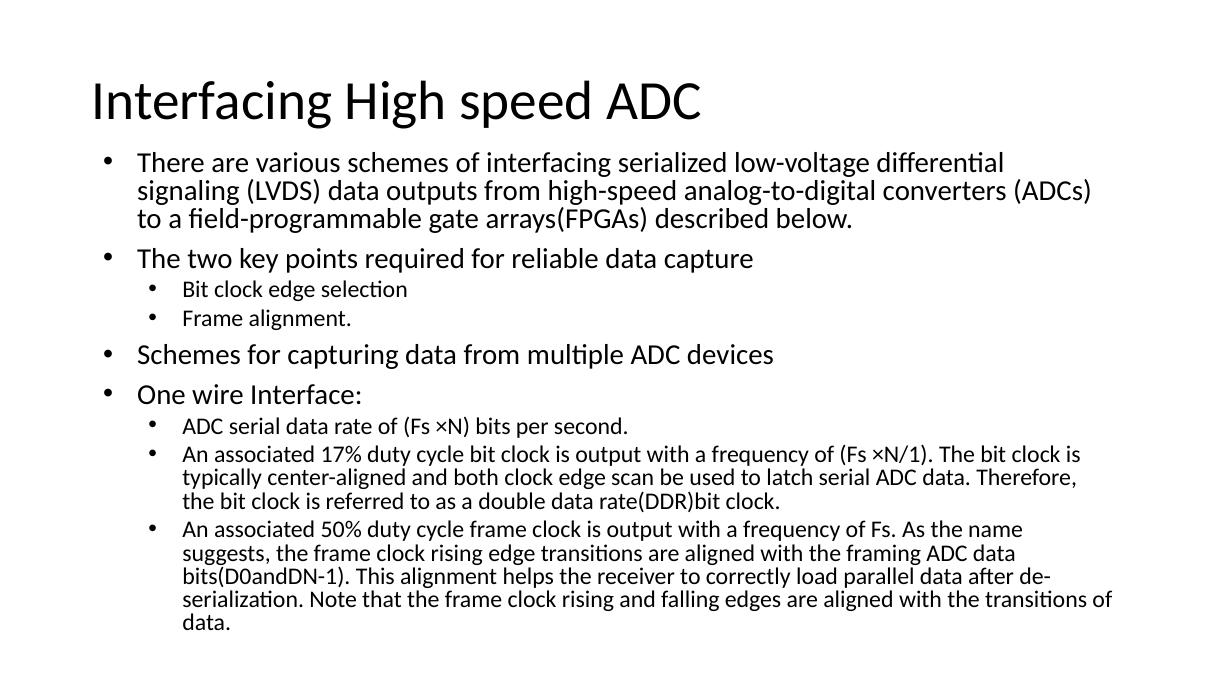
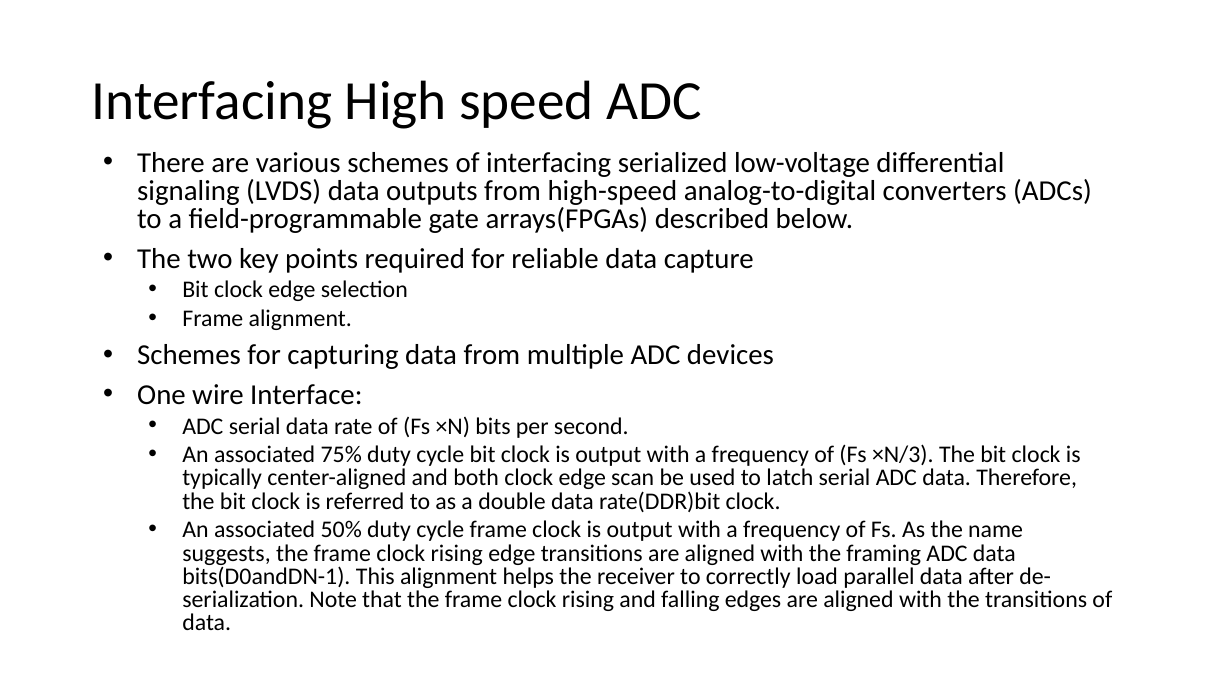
17%: 17% -> 75%
×N/1: ×N/1 -> ×N/3
